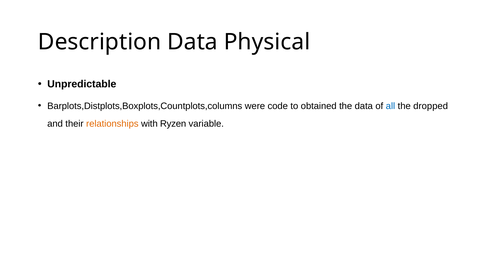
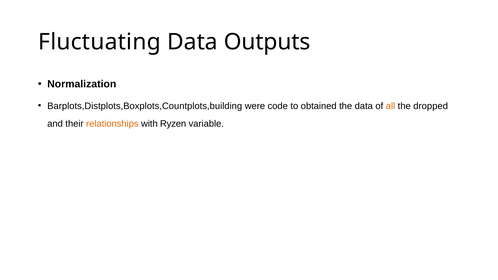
Description: Description -> Fluctuating
Physical: Physical -> Outputs
Unpredictable: Unpredictable -> Normalization
Barplots,Distplots,Boxplots,Countplots,columns: Barplots,Distplots,Boxplots,Countplots,columns -> Barplots,Distplots,Boxplots,Countplots,building
all colour: blue -> orange
